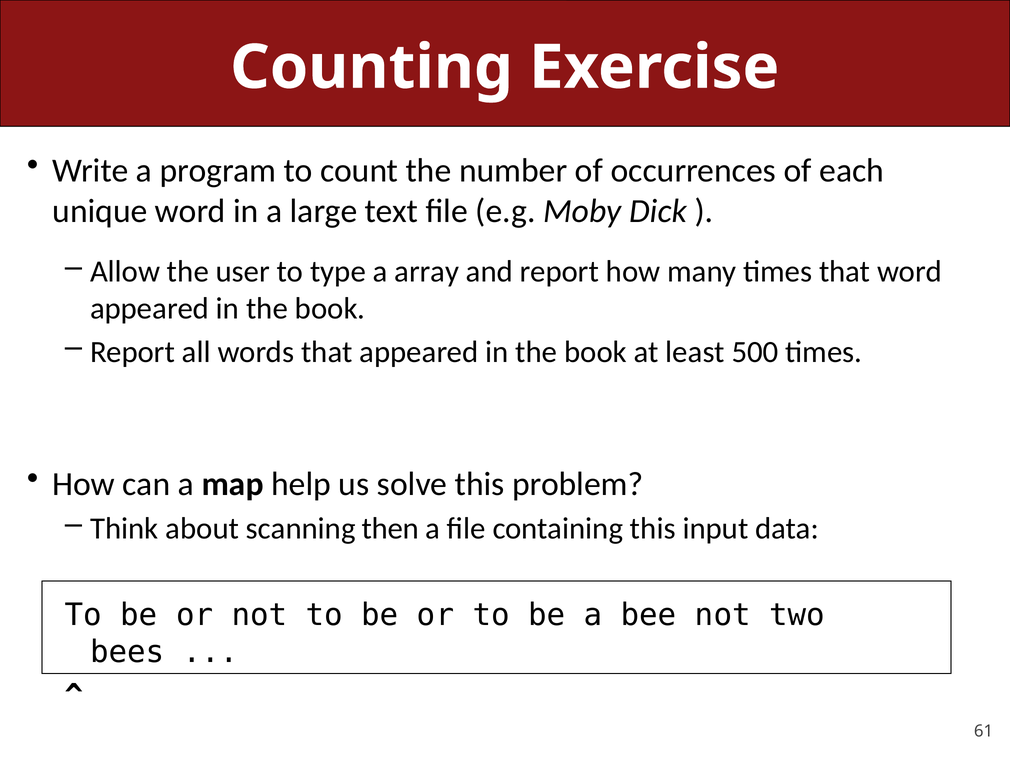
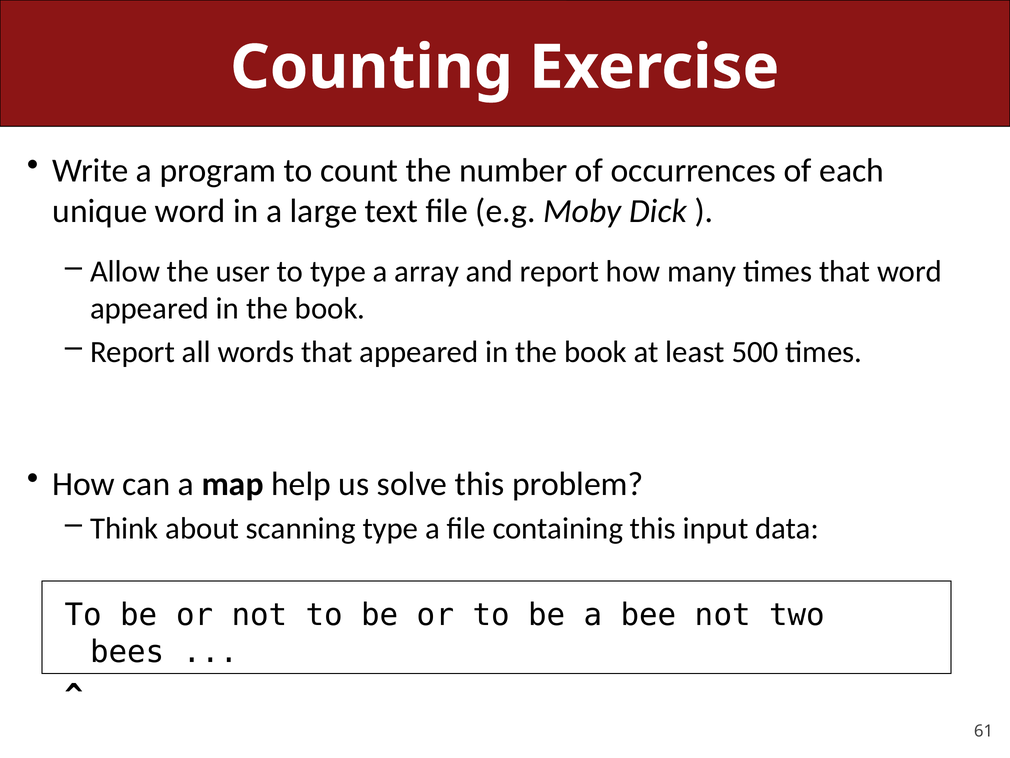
scanning then: then -> type
